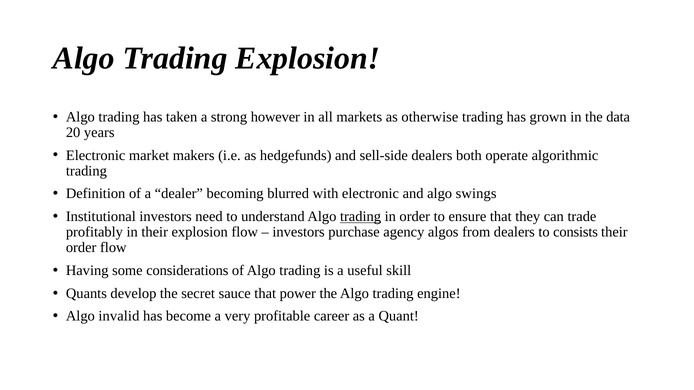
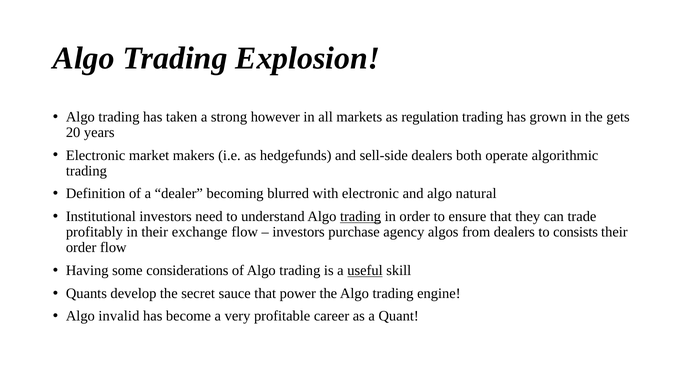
otherwise: otherwise -> regulation
data: data -> gets
swings: swings -> natural
their explosion: explosion -> exchange
useful underline: none -> present
